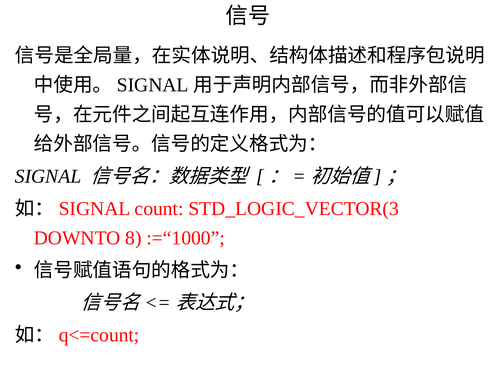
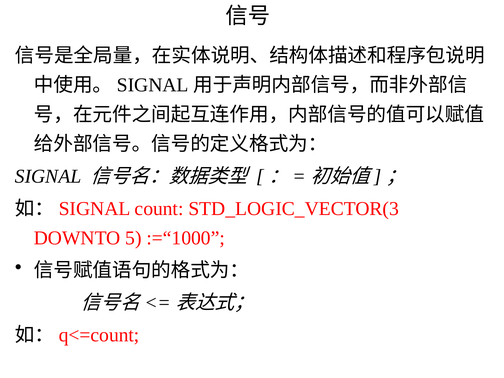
8: 8 -> 5
